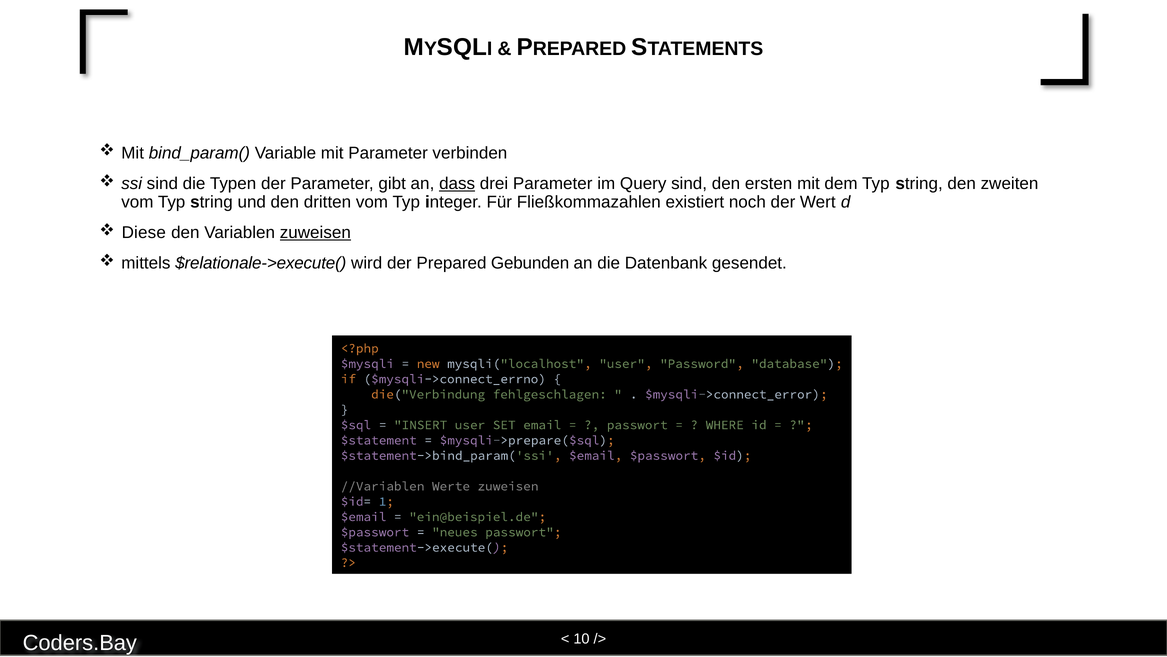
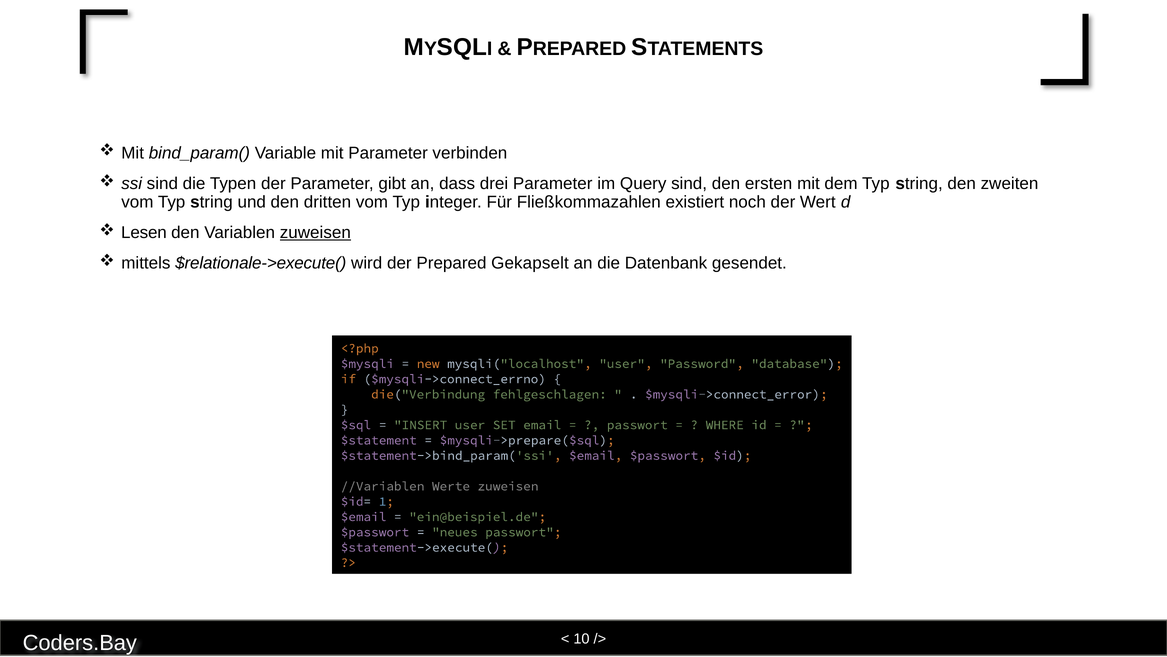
dass underline: present -> none
Diese: Diese -> Lesen
Gebunden: Gebunden -> Gekapselt
